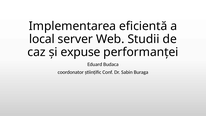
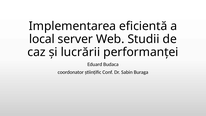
expuse: expuse -> lucrării
